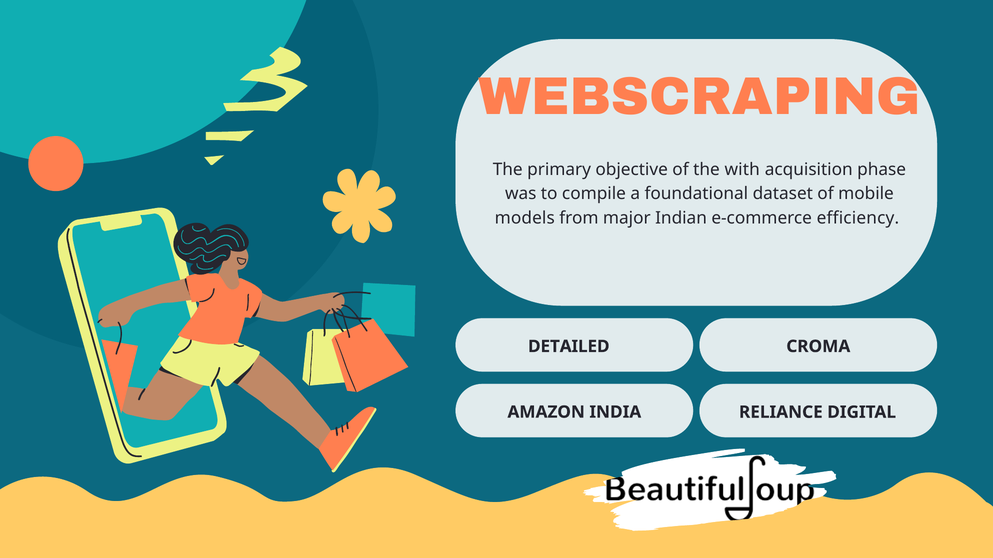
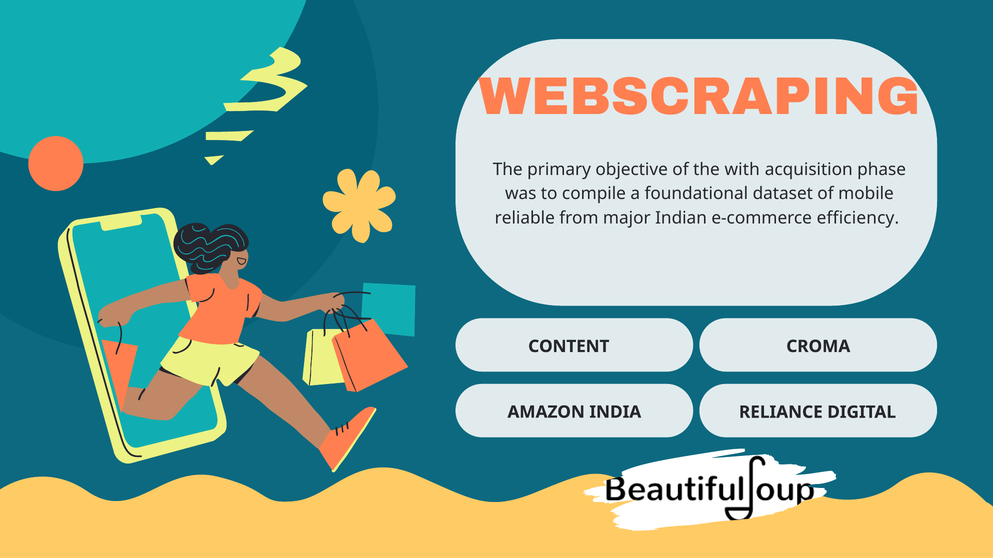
models: models -> reliable
DETAILED: DETAILED -> CONTENT
